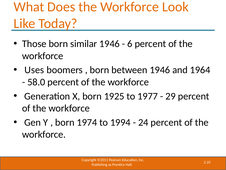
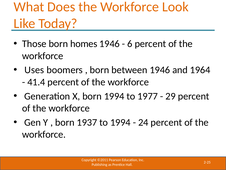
similar: similar -> homes
58.0: 58.0 -> 41.4
born 1925: 1925 -> 1994
1974: 1974 -> 1937
